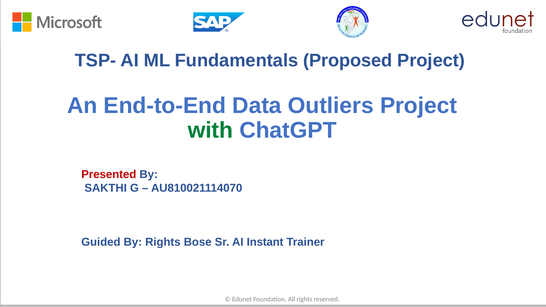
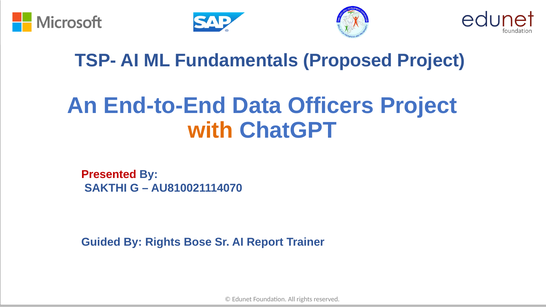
Outliers: Outliers -> Officers
with colour: green -> orange
Instant: Instant -> Report
